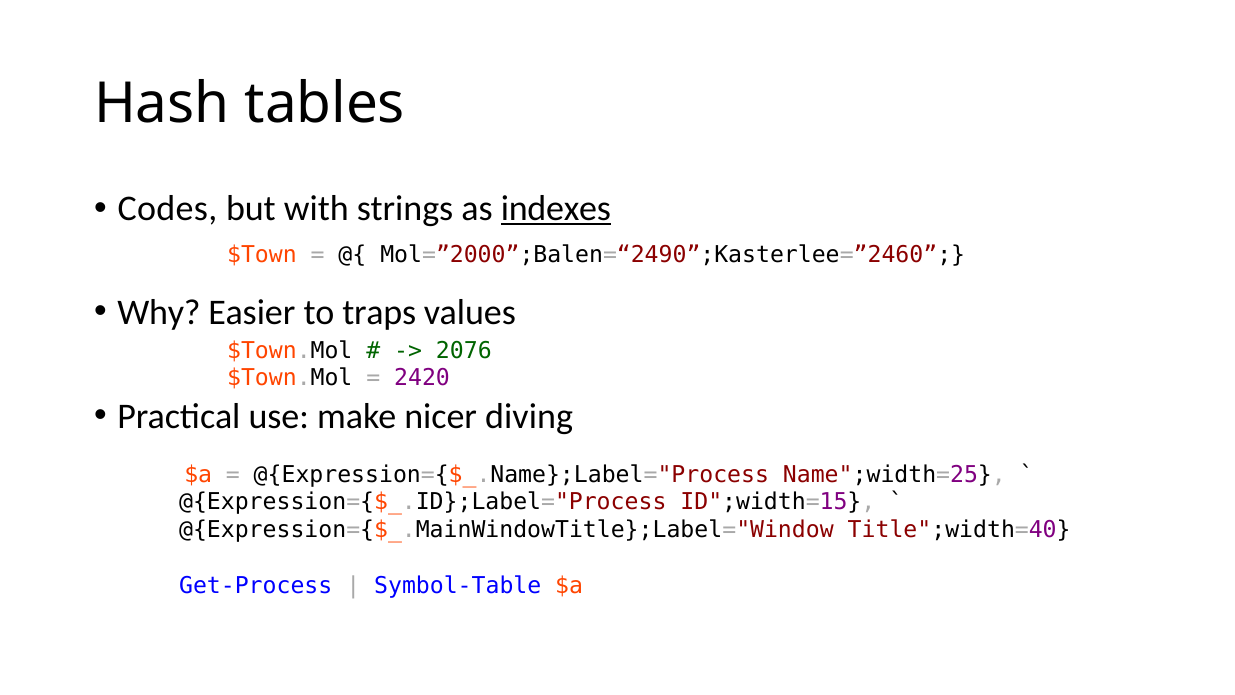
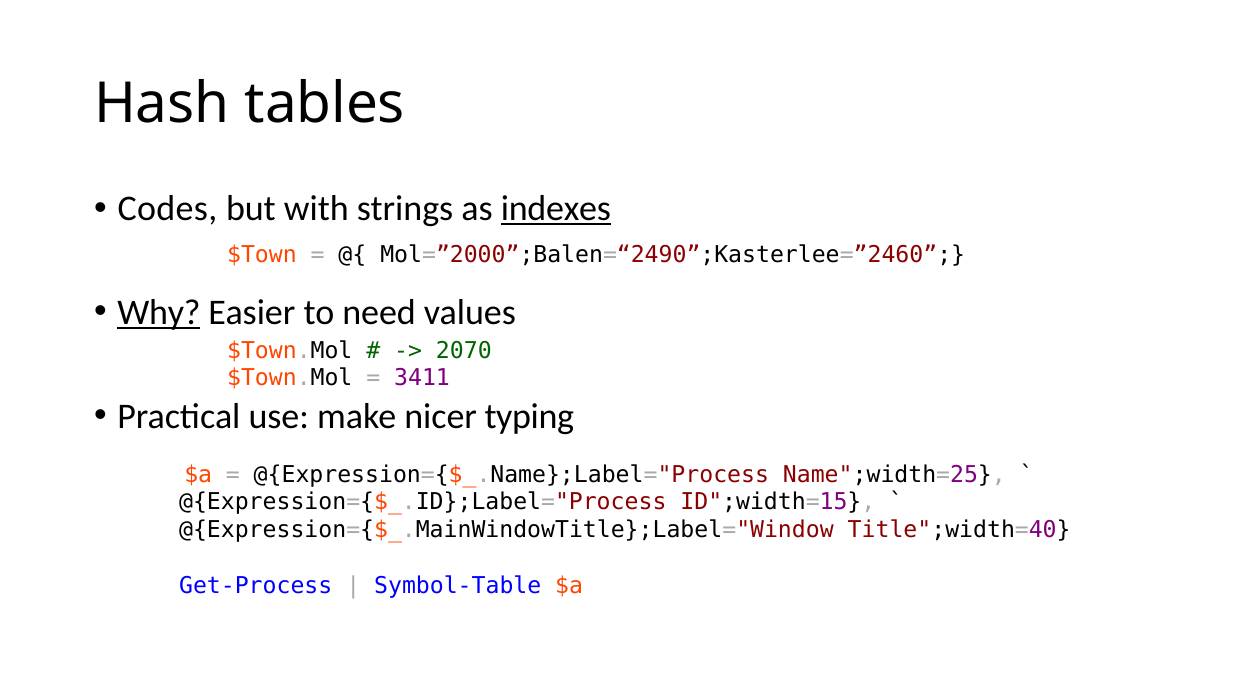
Why underline: none -> present
traps: traps -> need
2076: 2076 -> 2070
2420: 2420 -> 3411
diving: diving -> typing
